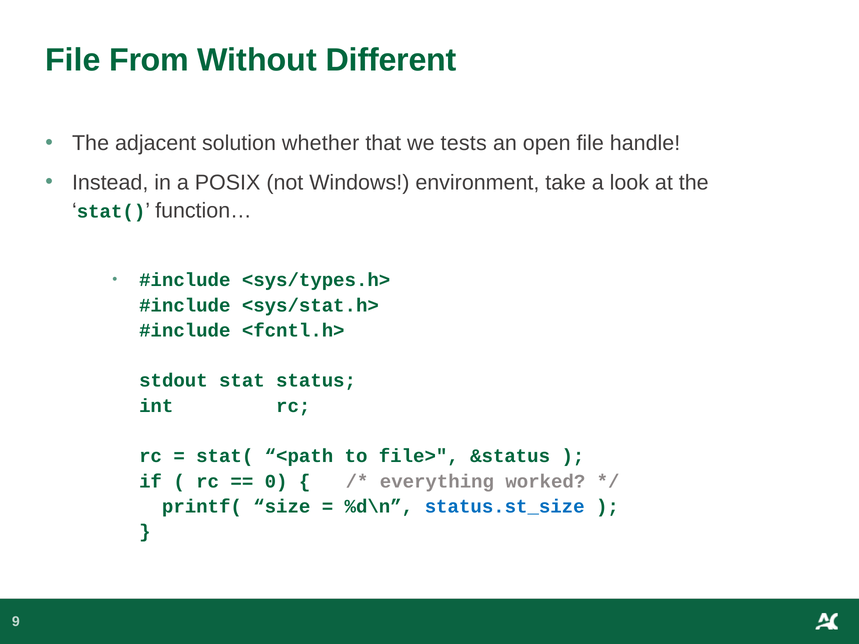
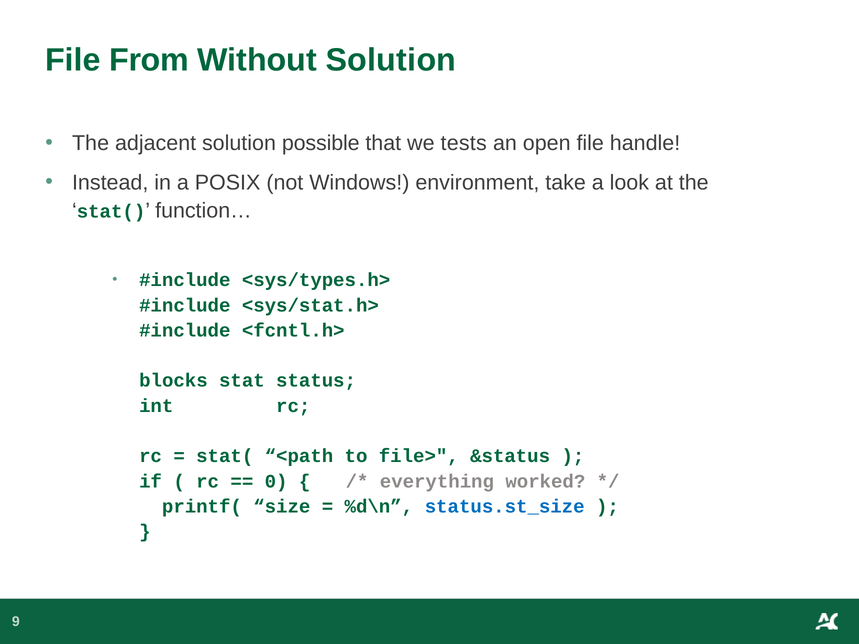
Without Different: Different -> Solution
whether: whether -> possible
stdout: stdout -> blocks
